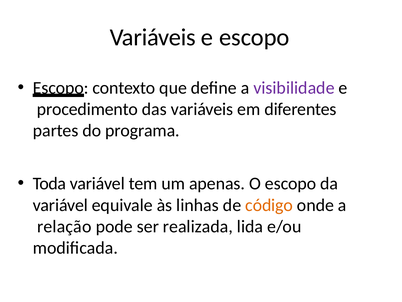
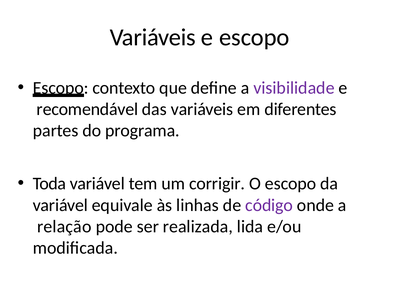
procedimento: procedimento -> recomendável
apenas: apenas -> corrigir
código colour: orange -> purple
